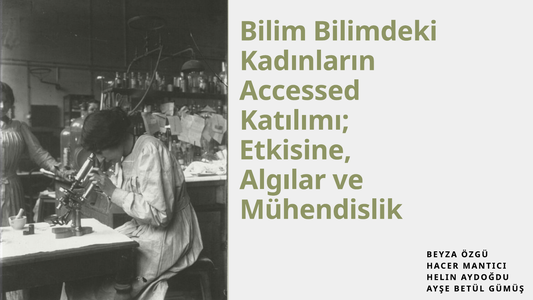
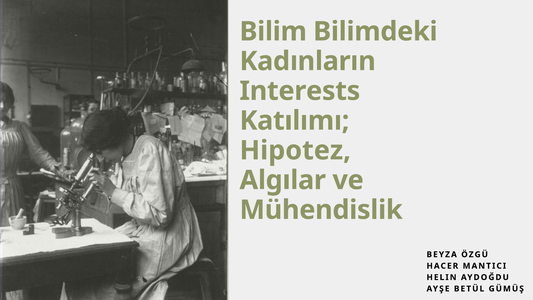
Accessed: Accessed -> Interests
Etkisine: Etkisine -> Hipotez
